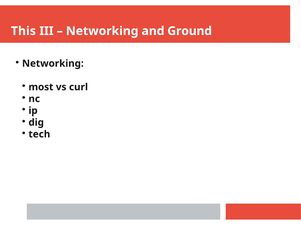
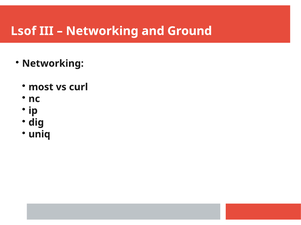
This: This -> Lsof
tech: tech -> uniq
